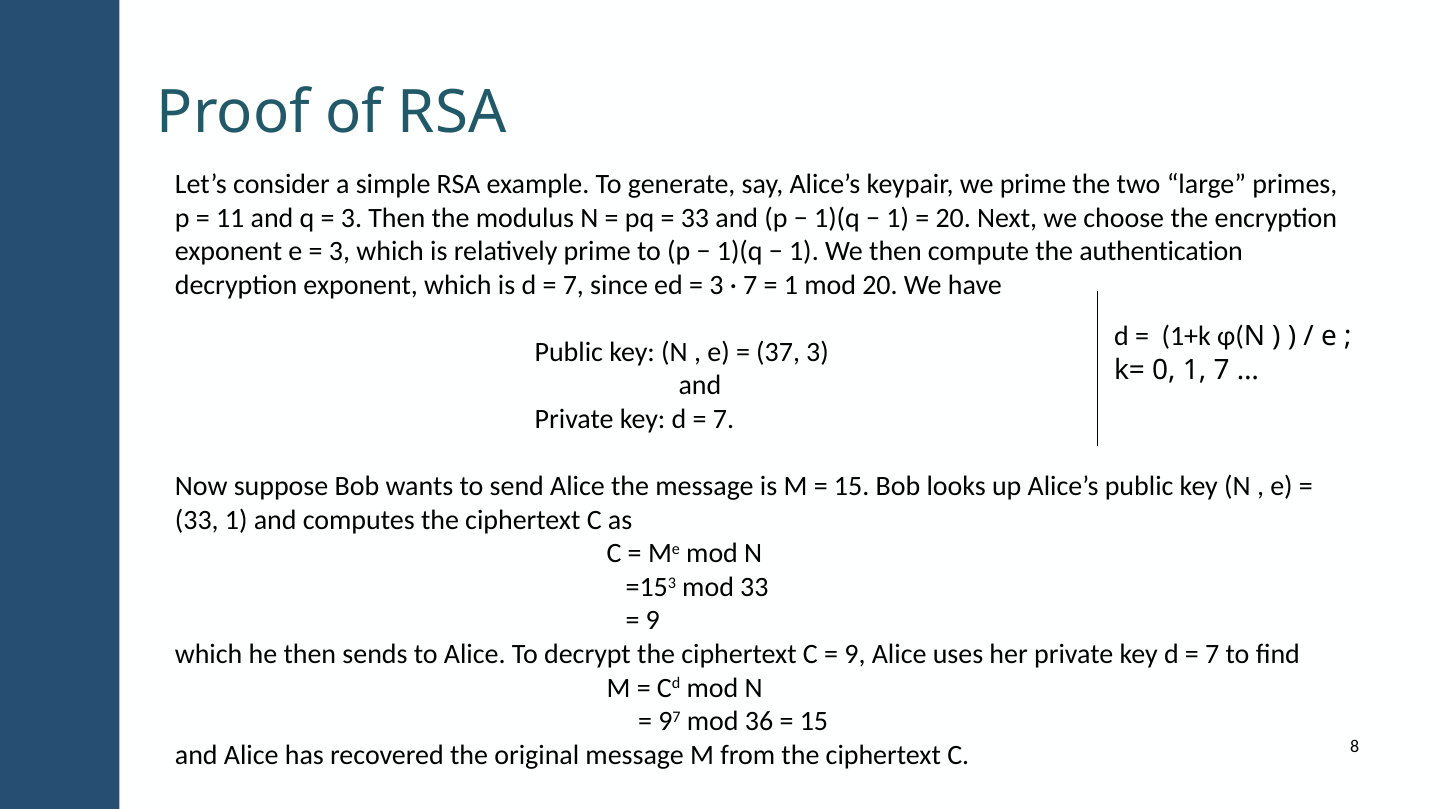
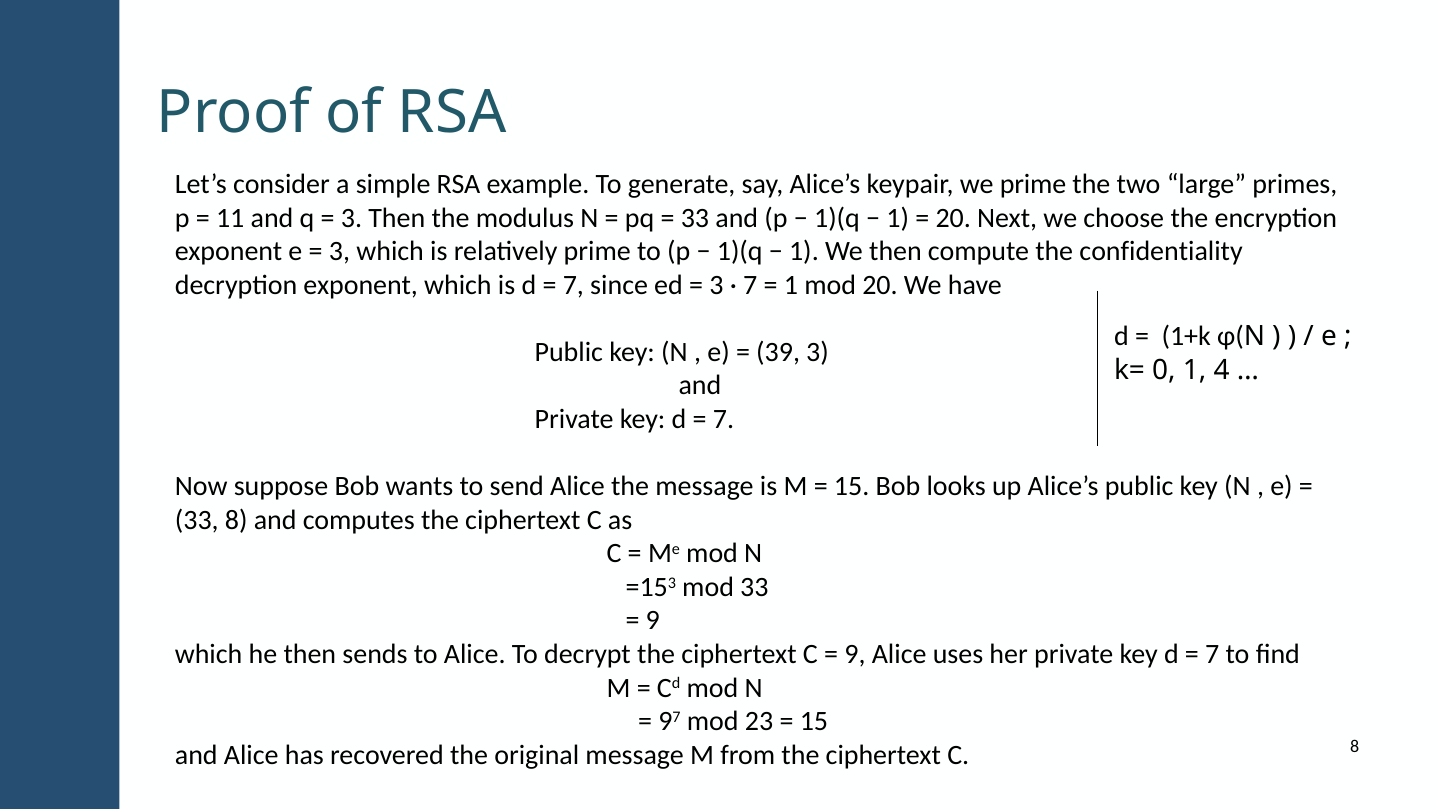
authentication: authentication -> confidentiality
37: 37 -> 39
1 7: 7 -> 4
33 1: 1 -> 8
36: 36 -> 23
